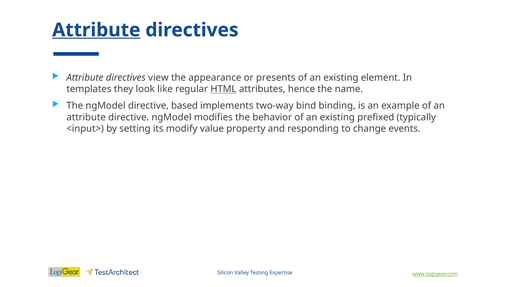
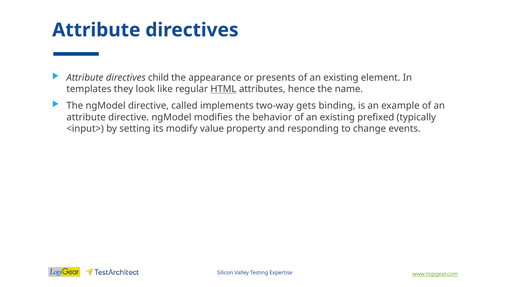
Attribute at (96, 30) underline: present -> none
view: view -> child
based: based -> called
bind: bind -> gets
